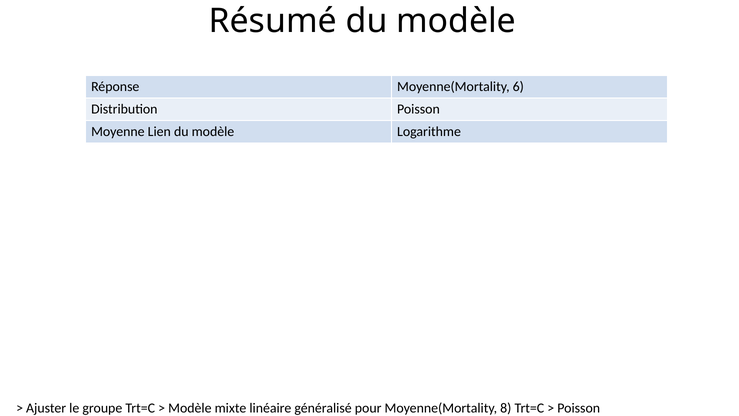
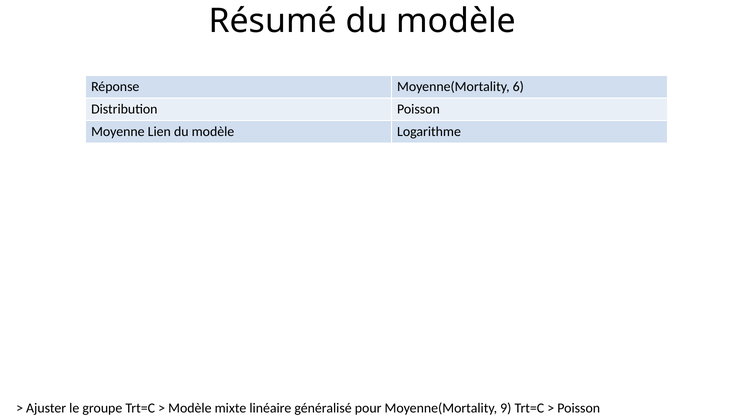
8: 8 -> 9
